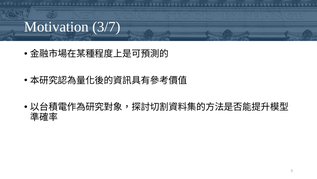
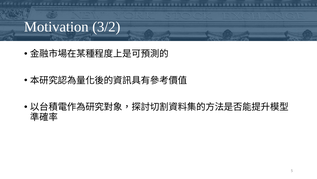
3/7: 3/7 -> 3/2
